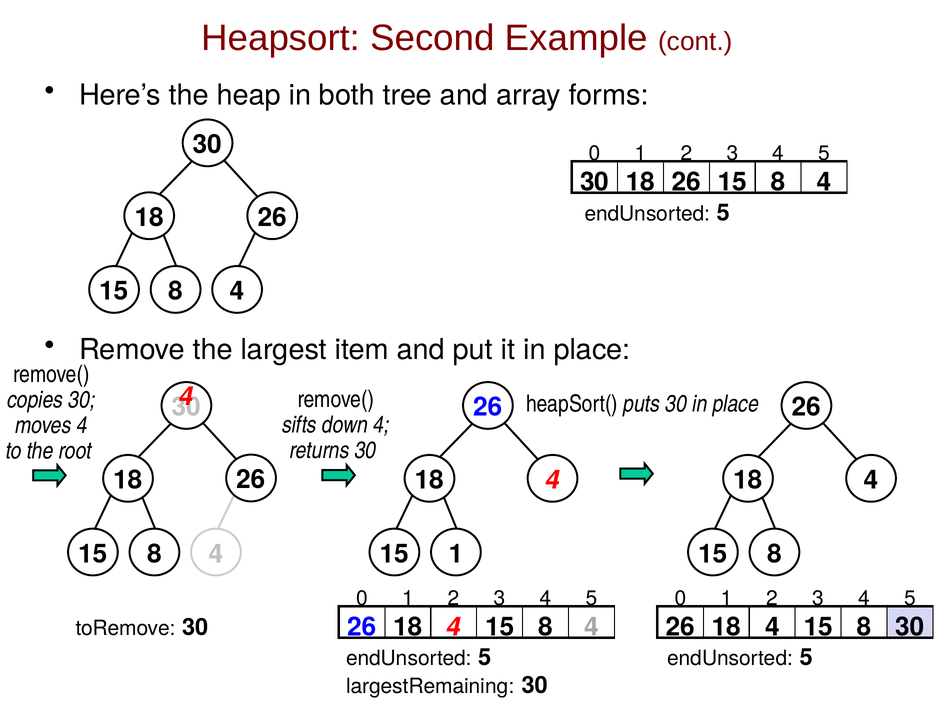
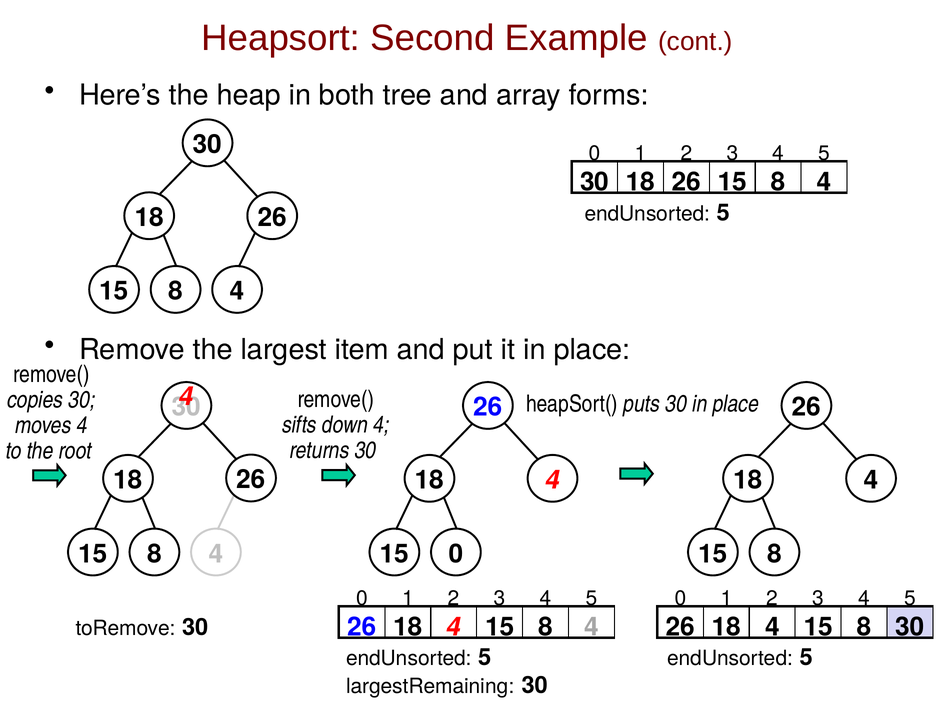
15 1: 1 -> 0
